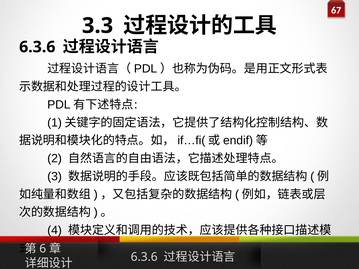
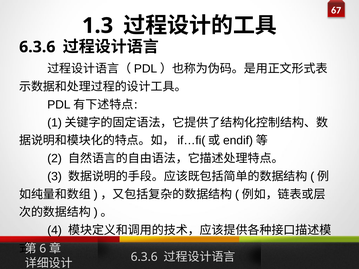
3.3: 3.3 -> 1.3
